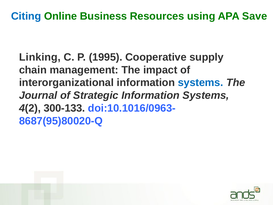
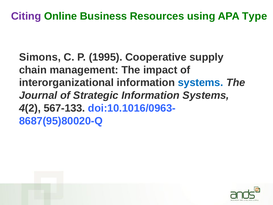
Citing colour: blue -> purple
Save: Save -> Type
Linking: Linking -> Simons
300-133: 300-133 -> 567-133
